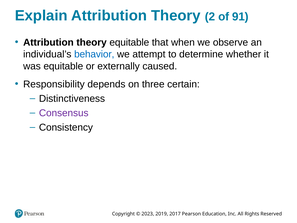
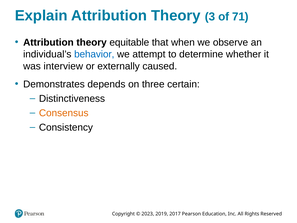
2: 2 -> 3
91: 91 -> 71
was equitable: equitable -> interview
Responsibility: Responsibility -> Demonstrates
Consensus colour: purple -> orange
